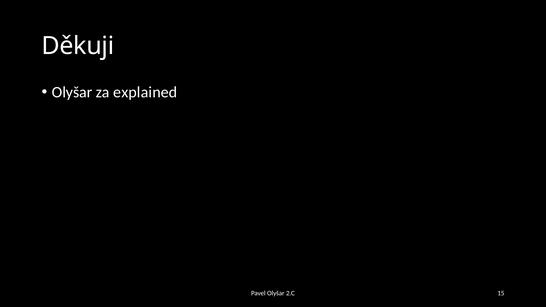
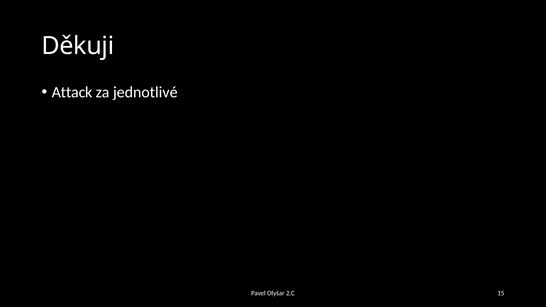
Olyšar at (72, 92): Olyšar -> Attack
explained: explained -> jednotlivé
